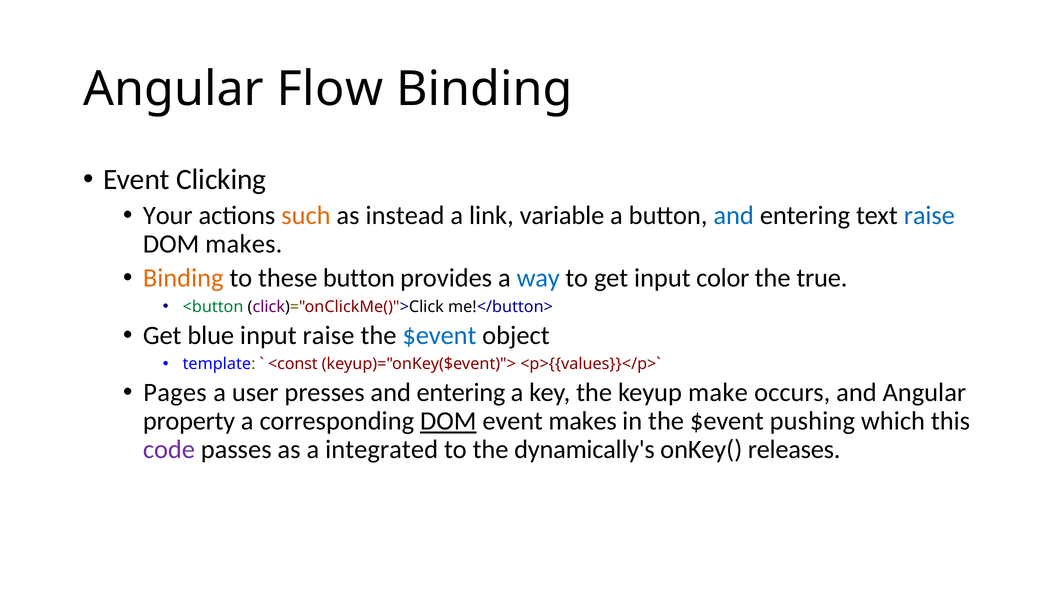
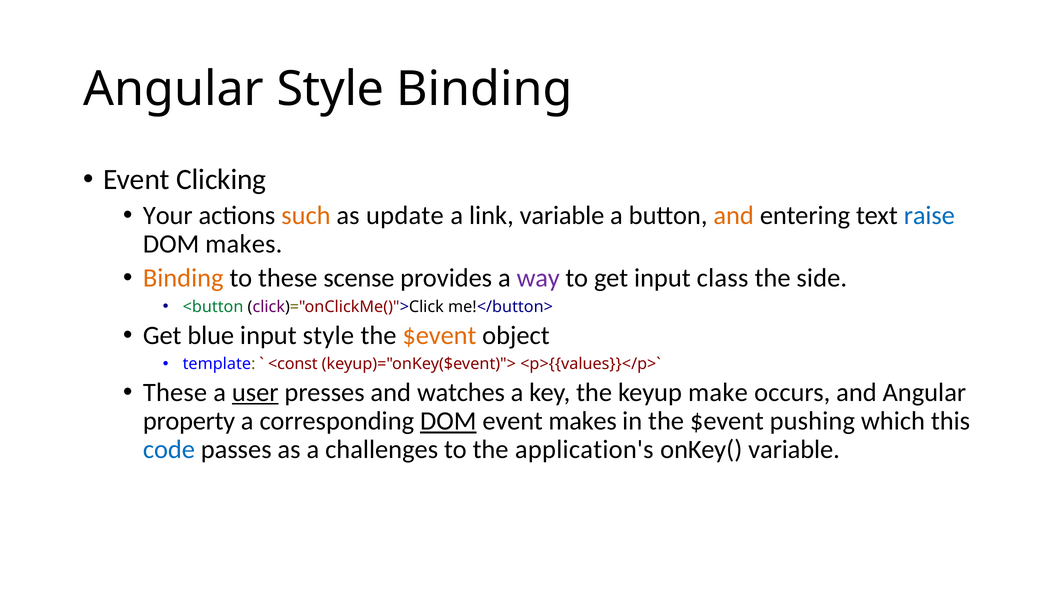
Angular Flow: Flow -> Style
instead: instead -> update
and at (734, 215) colour: blue -> orange
these button: button -> scense
way colour: blue -> purple
color: color -> class
true: true -> side
input raise: raise -> style
$event at (439, 335) colour: blue -> orange
Pages at (175, 392): Pages -> These
user underline: none -> present
presses and entering: entering -> watches
code colour: purple -> blue
integrated: integrated -> challenges
dynamically's: dynamically's -> application's
onKey( releases: releases -> variable
